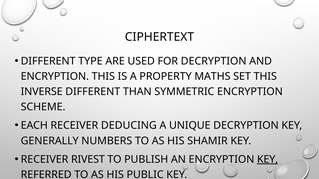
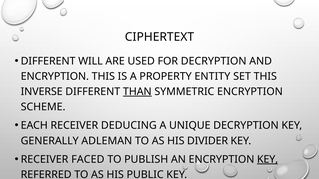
TYPE: TYPE -> WILL
MATHS: MATHS -> ENTITY
THAN underline: none -> present
NUMBERS: NUMBERS -> ADLEMAN
SHAMIR: SHAMIR -> DIVIDER
RIVEST: RIVEST -> FACED
